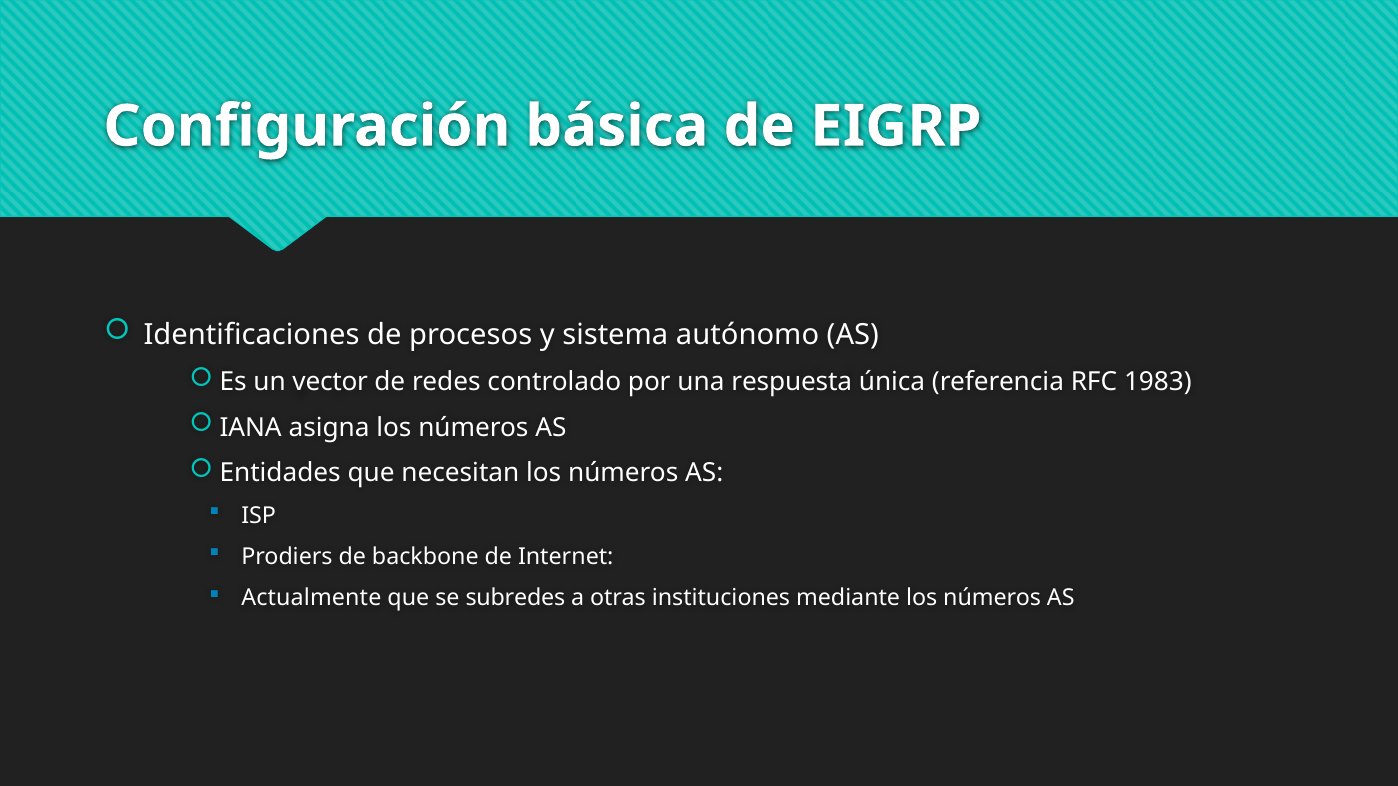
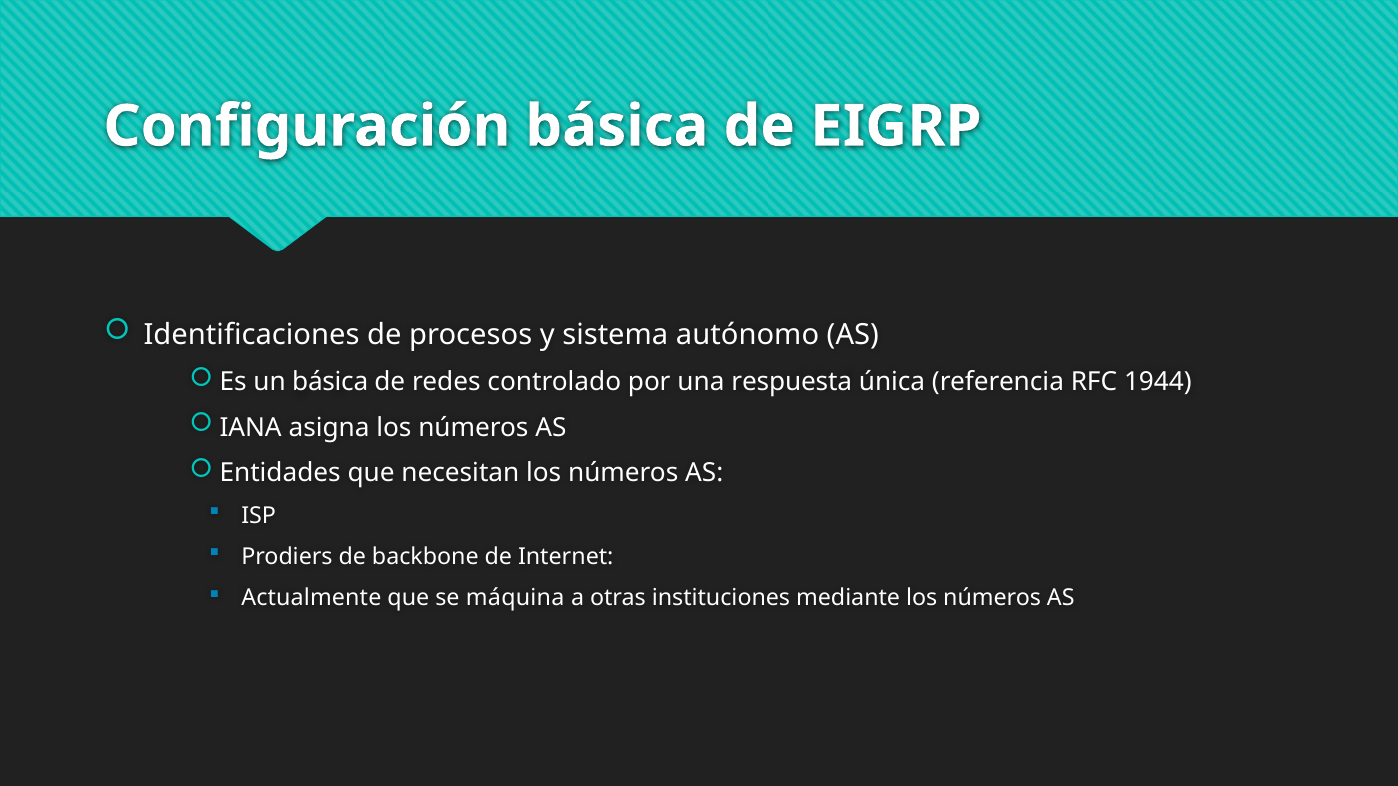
un vector: vector -> básica
1983: 1983 -> 1944
subredes: subredes -> máquina
